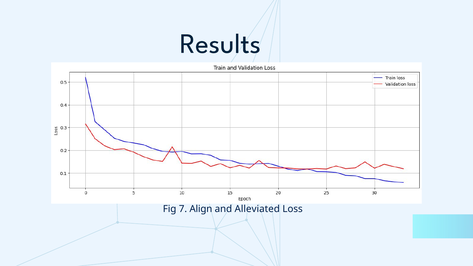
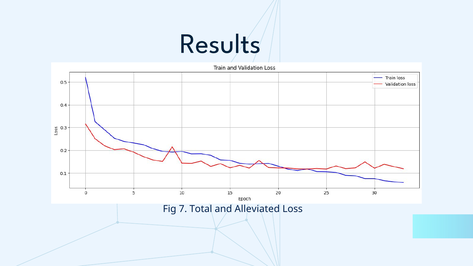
Align: Align -> Total
